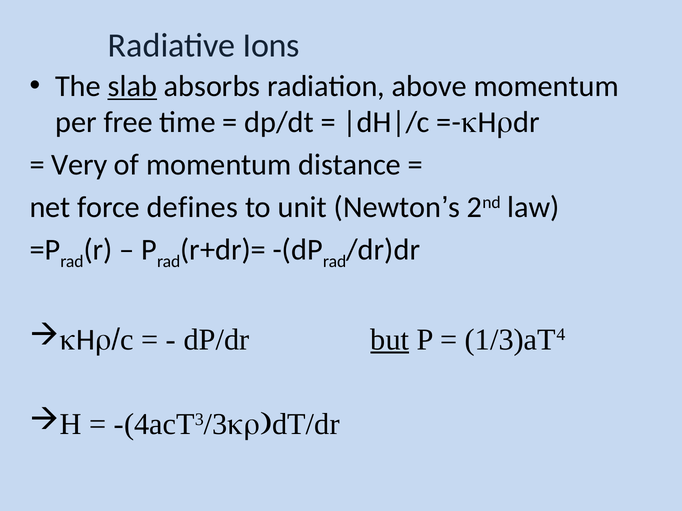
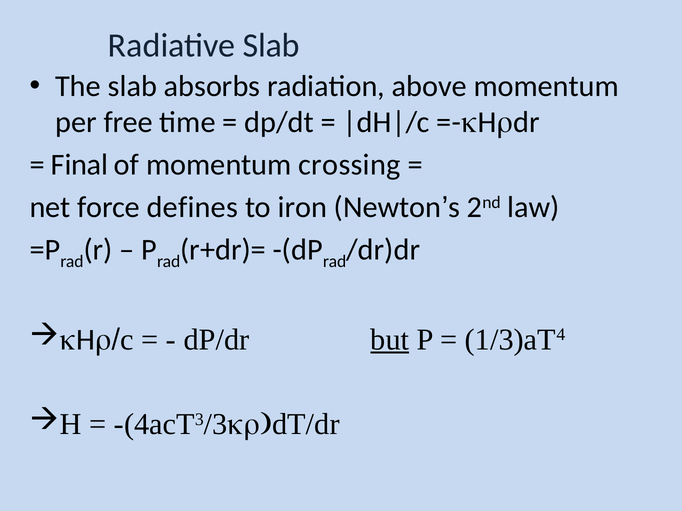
Radiative Ions: Ions -> Slab
slab at (132, 86) underline: present -> none
Very: Very -> Final
distance: distance -> crossing
unit: unit -> iron
